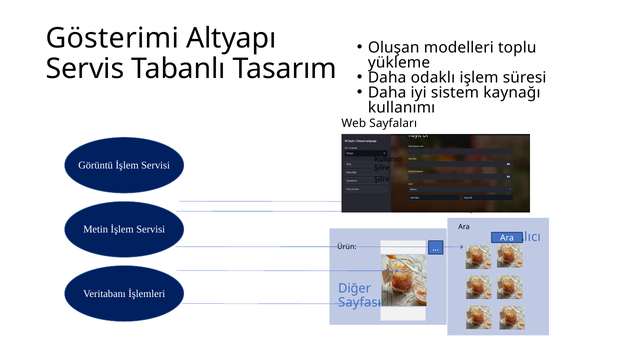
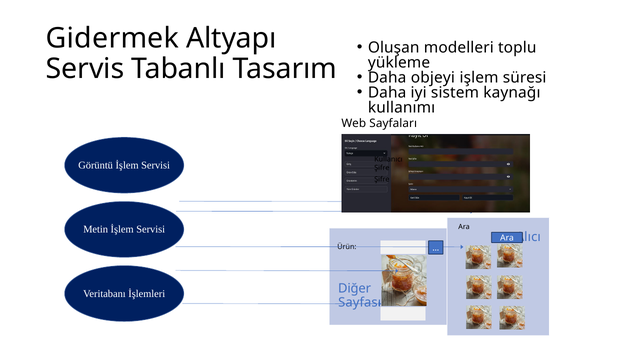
Gösterimi: Gösterimi -> Gidermek
odaklı: odaklı -> objeyi
